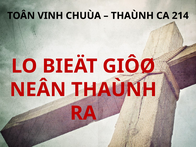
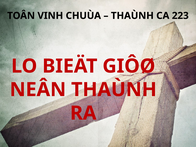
214: 214 -> 223
